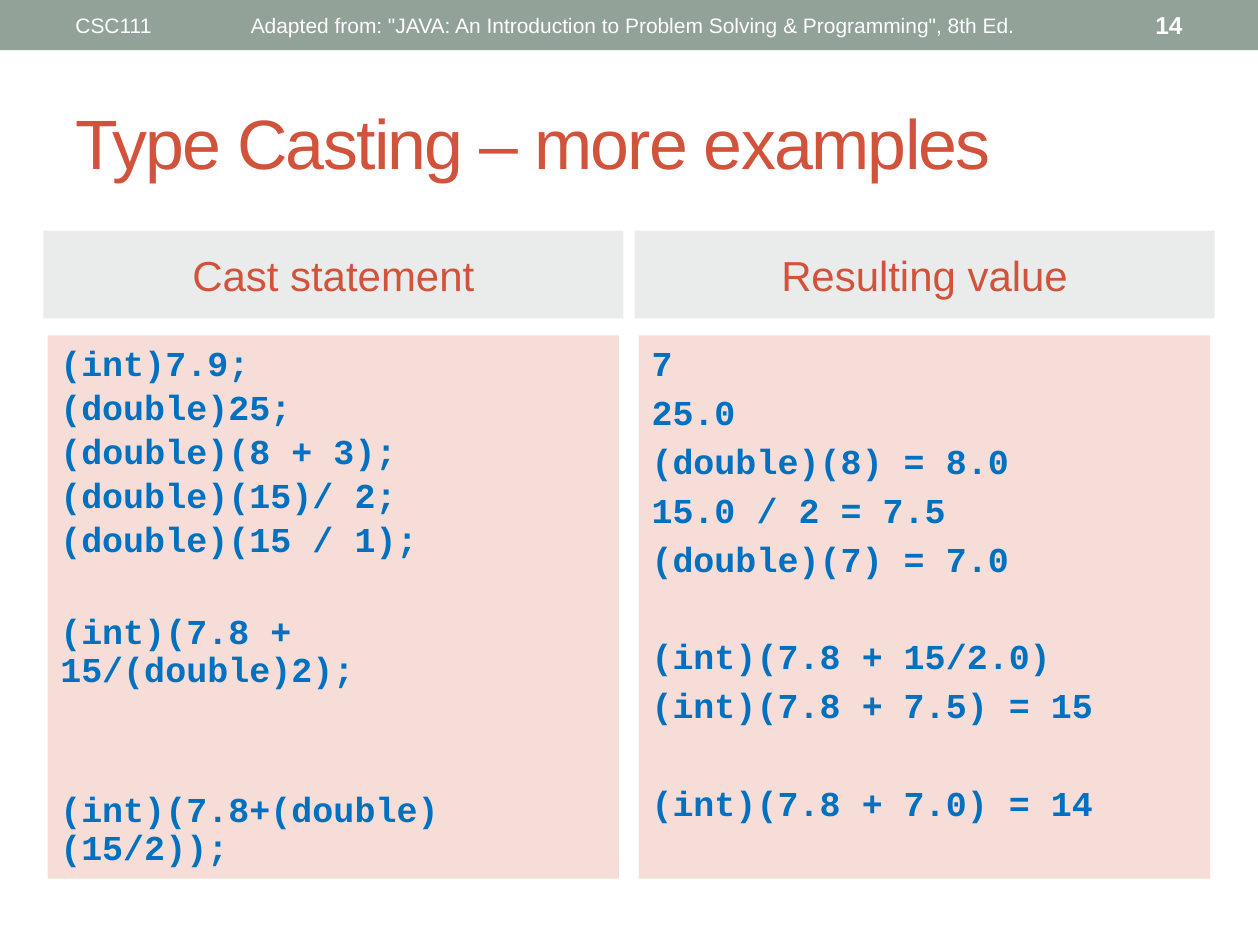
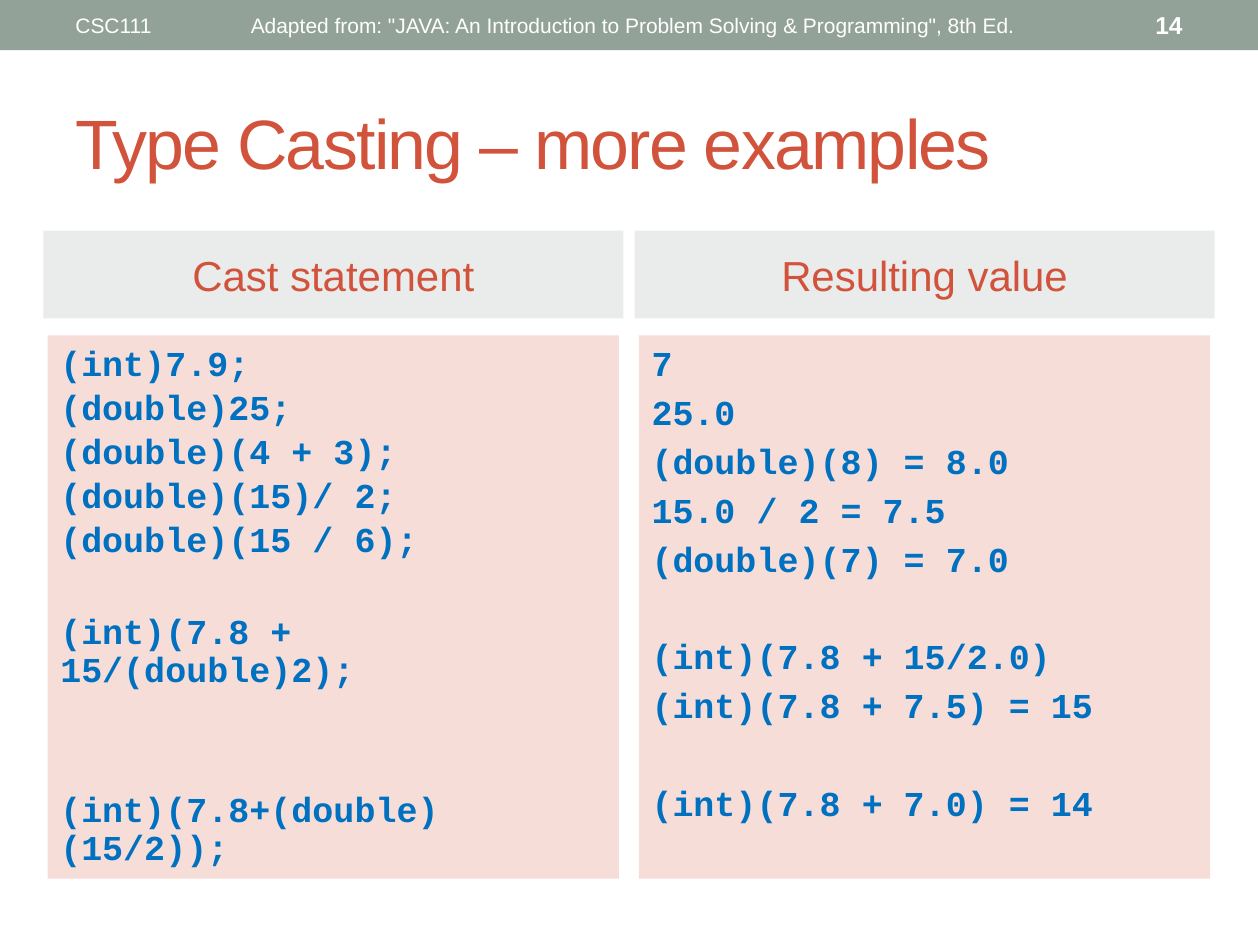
double)(8 at (165, 453): double)(8 -> double)(4
1: 1 -> 6
